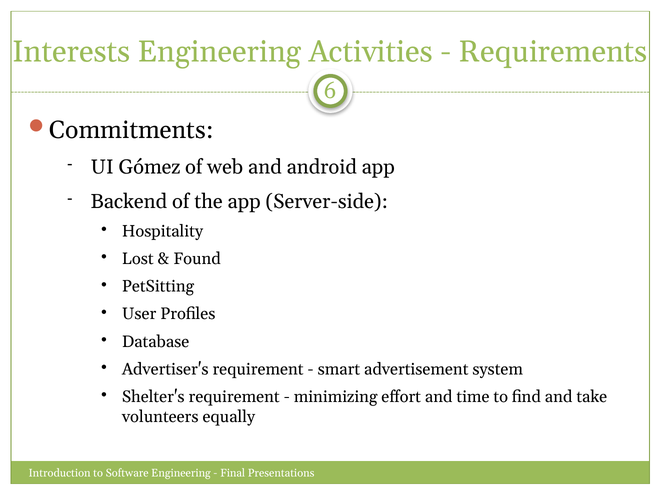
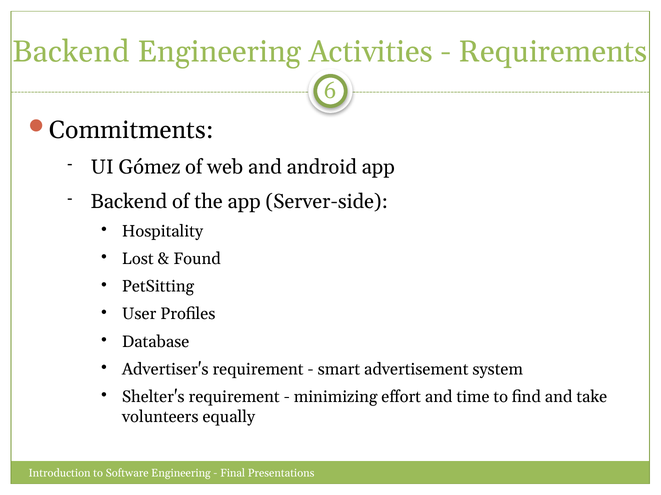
Interests at (71, 52): Interests -> Backend
